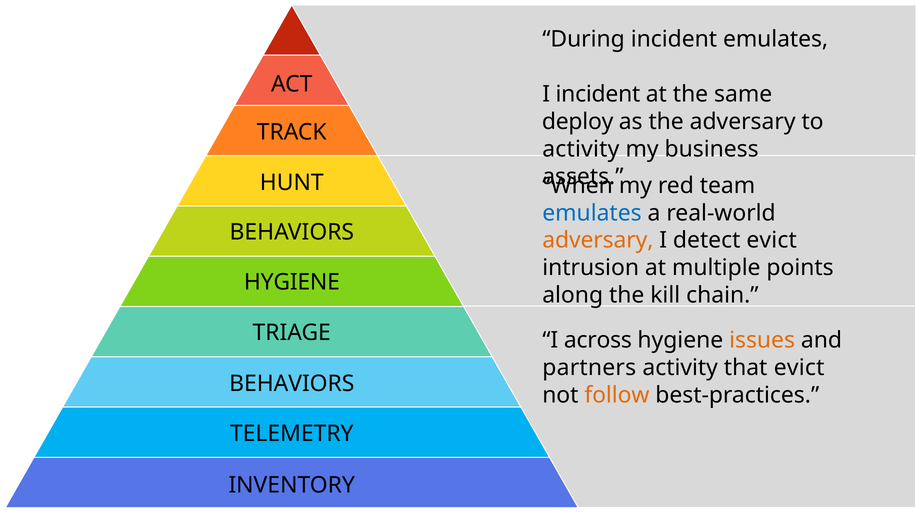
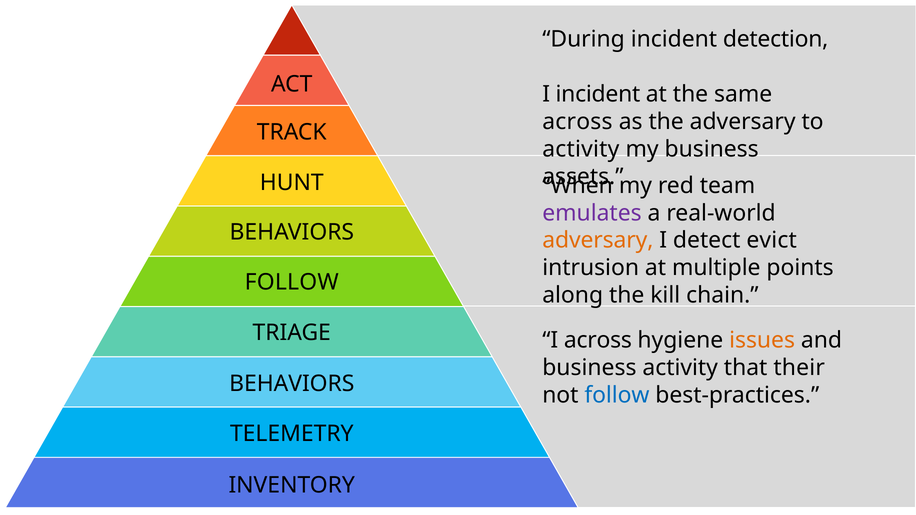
incident emulates: emulates -> detection
deploy at (578, 122): deploy -> across
emulates at (592, 213) colour: blue -> purple
HYGIENE at (292, 282): HYGIENE -> FOLLOW
partners at (589, 368): partners -> business
that evict: evict -> their
follow at (617, 395) colour: orange -> blue
